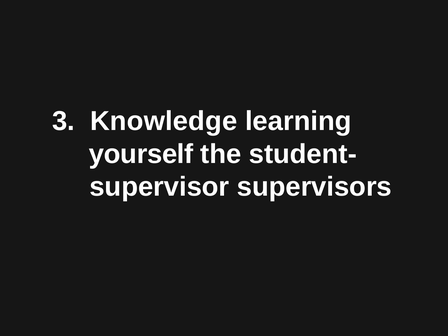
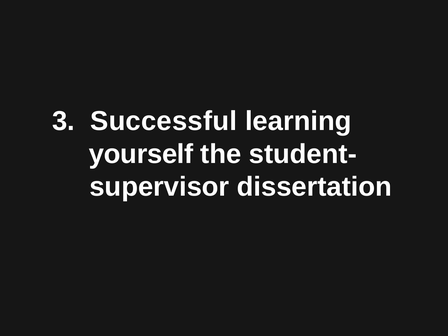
Knowledge: Knowledge -> Successful
supervisors: supervisors -> dissertation
